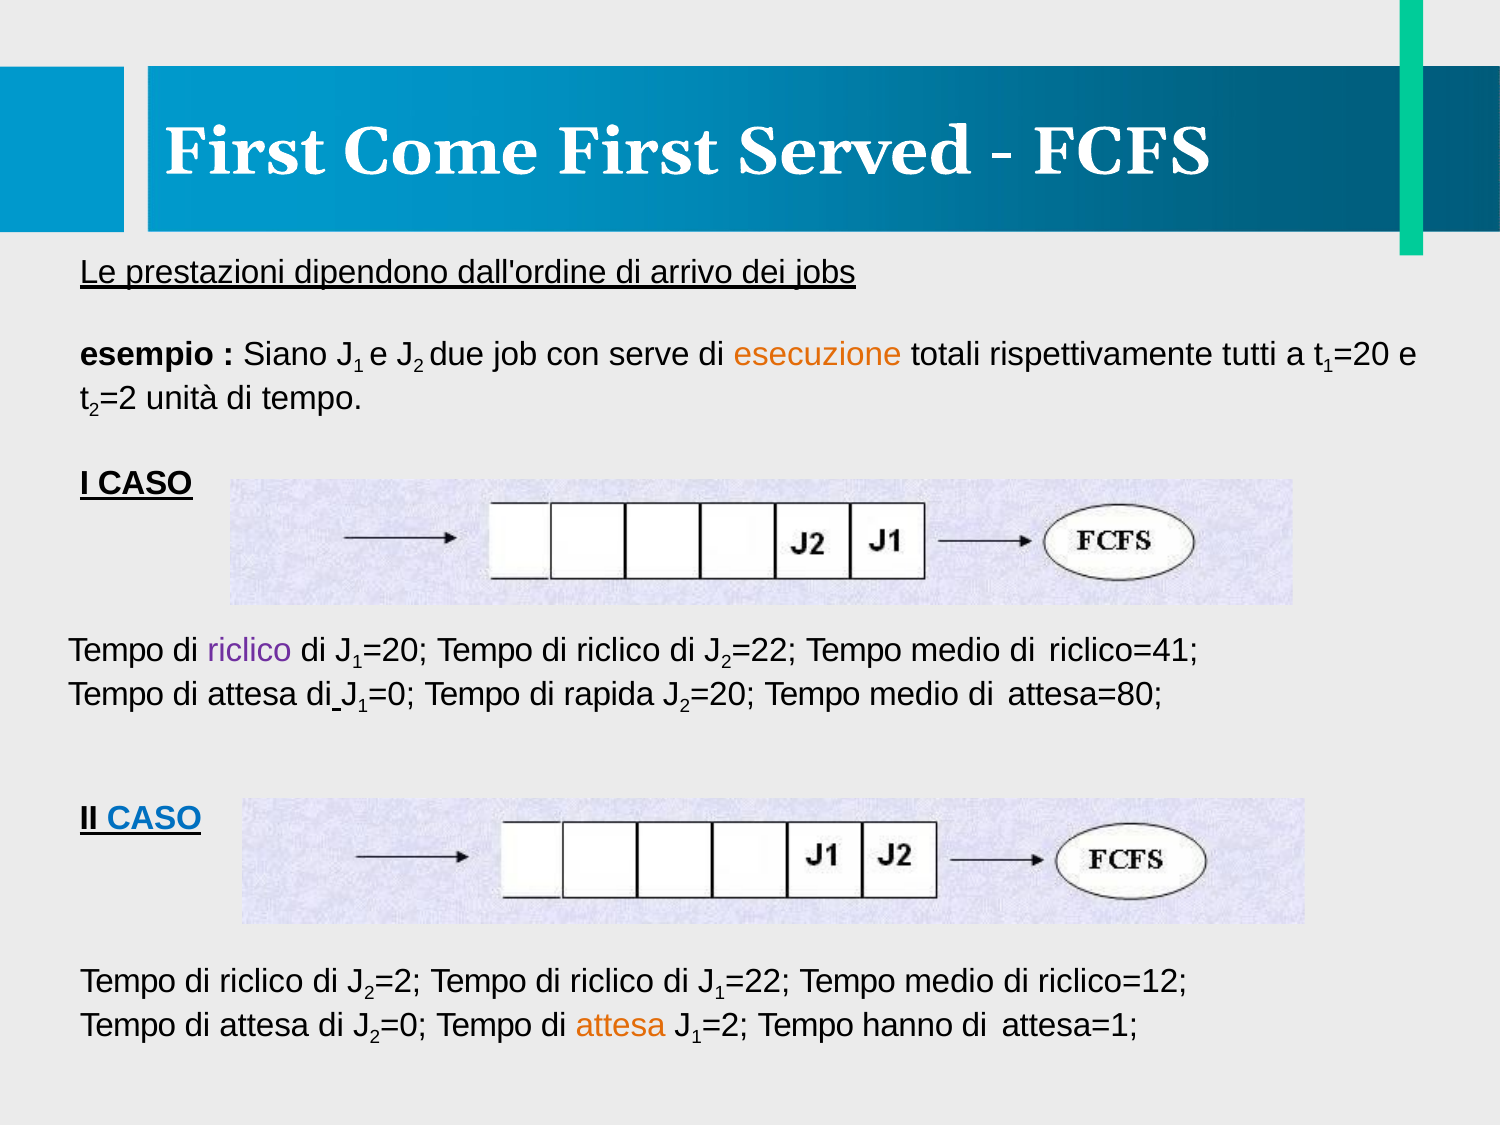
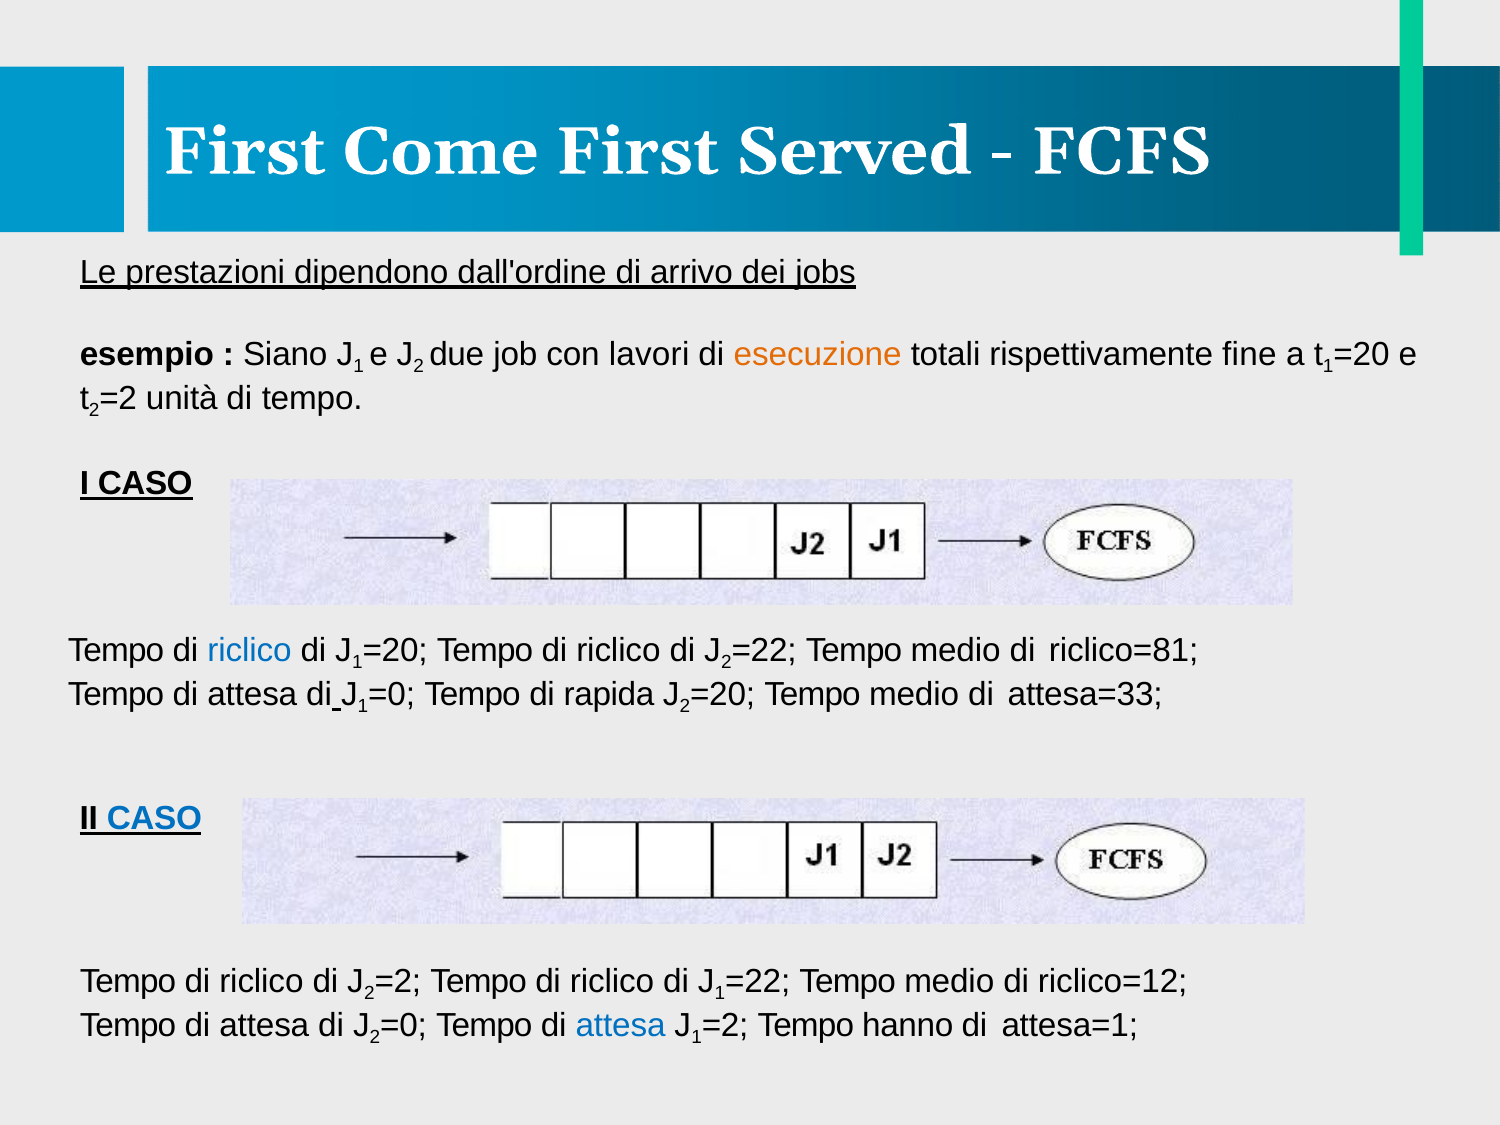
serve: serve -> lavori
tutti: tutti -> fine
riclico at (249, 651) colour: purple -> blue
riclico=41: riclico=41 -> riclico=81
attesa=80: attesa=80 -> attesa=33
attesa at (621, 1025) colour: orange -> blue
